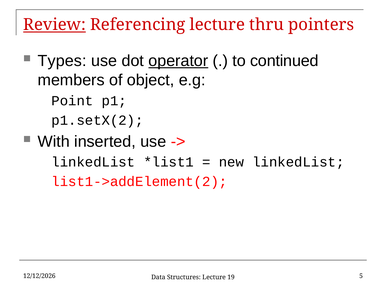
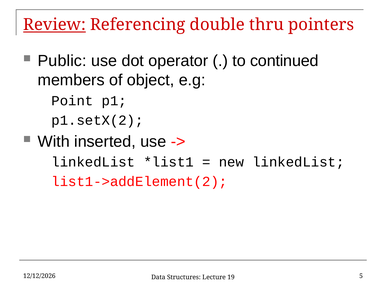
Referencing lecture: lecture -> double
Types: Types -> Public
operator underline: present -> none
